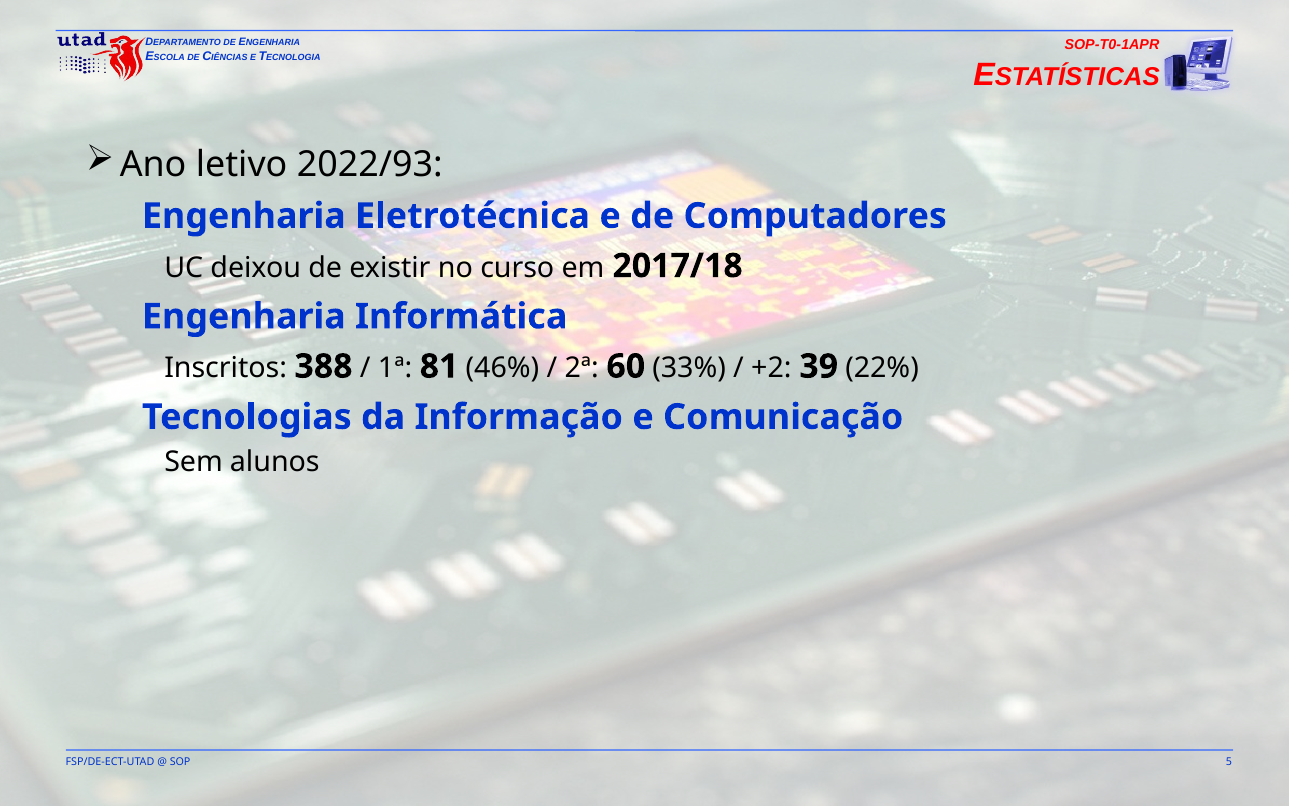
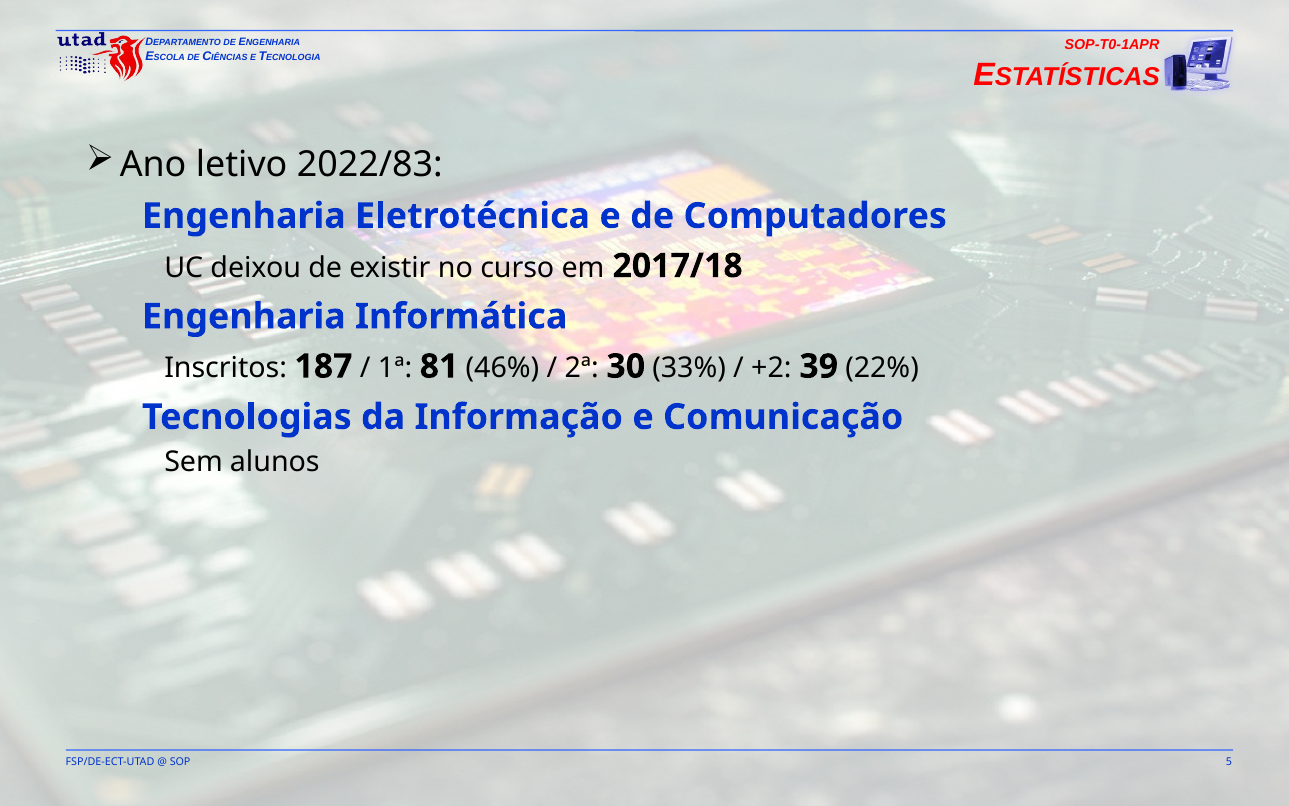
2022/93: 2022/93 -> 2022/83
388: 388 -> 187
60: 60 -> 30
